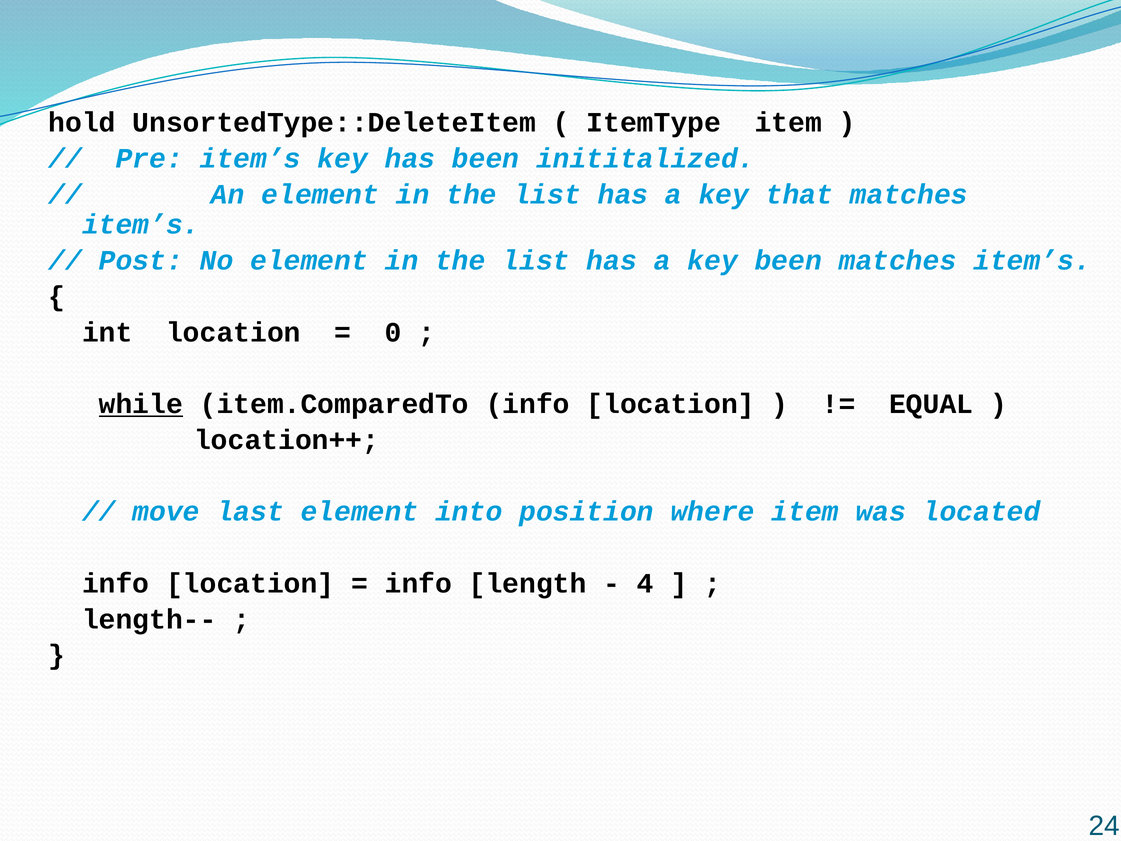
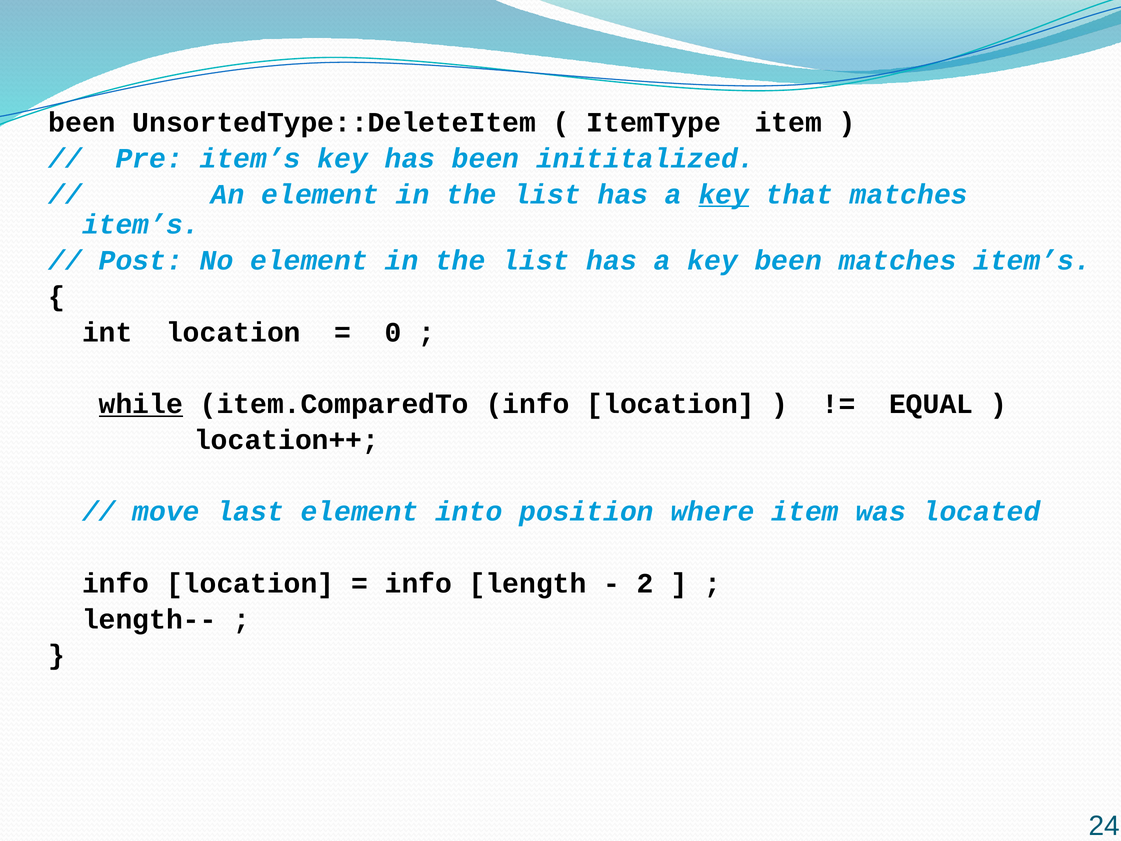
hold at (82, 122): hold -> been
key at (724, 194) underline: none -> present
4: 4 -> 2
